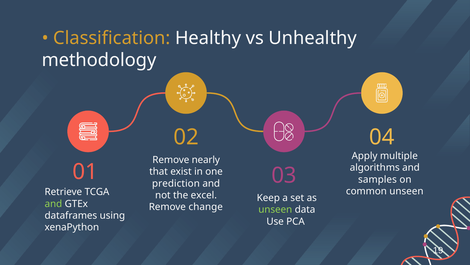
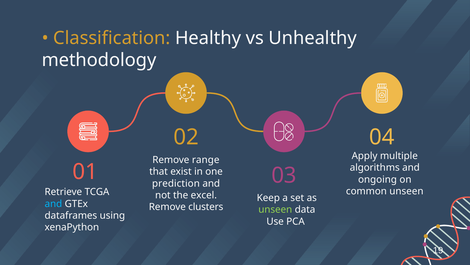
nearly: nearly -> range
samples: samples -> ongoing
and at (53, 203) colour: light green -> light blue
change: change -> clusters
